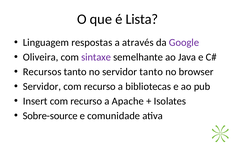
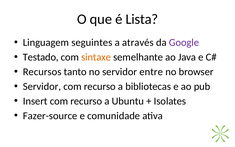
respostas: respostas -> seguintes
Oliveira: Oliveira -> Testado
sintaxe colour: purple -> orange
servidor tanto: tanto -> entre
Apache: Apache -> Ubuntu
Sobre-source: Sobre-source -> Fazer-source
